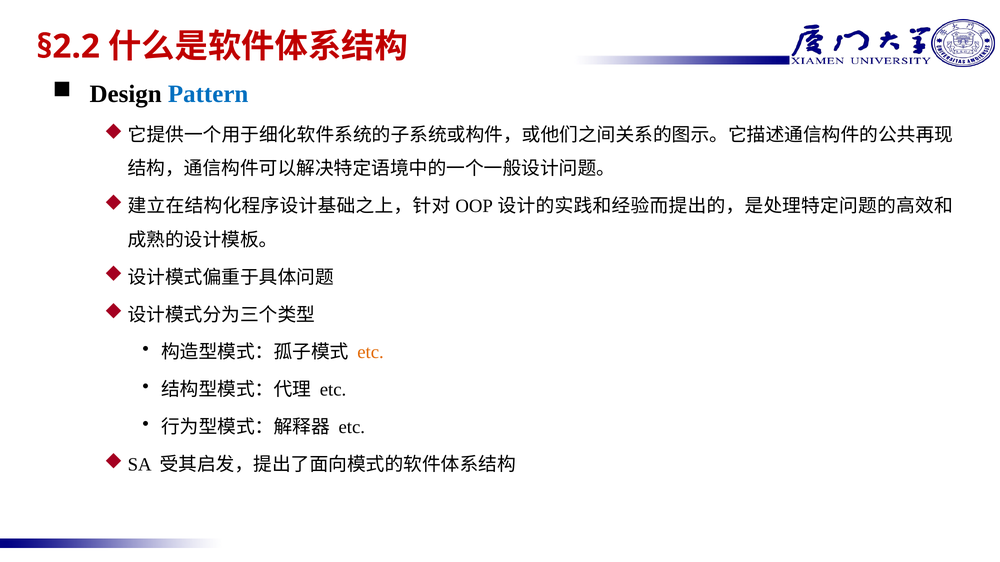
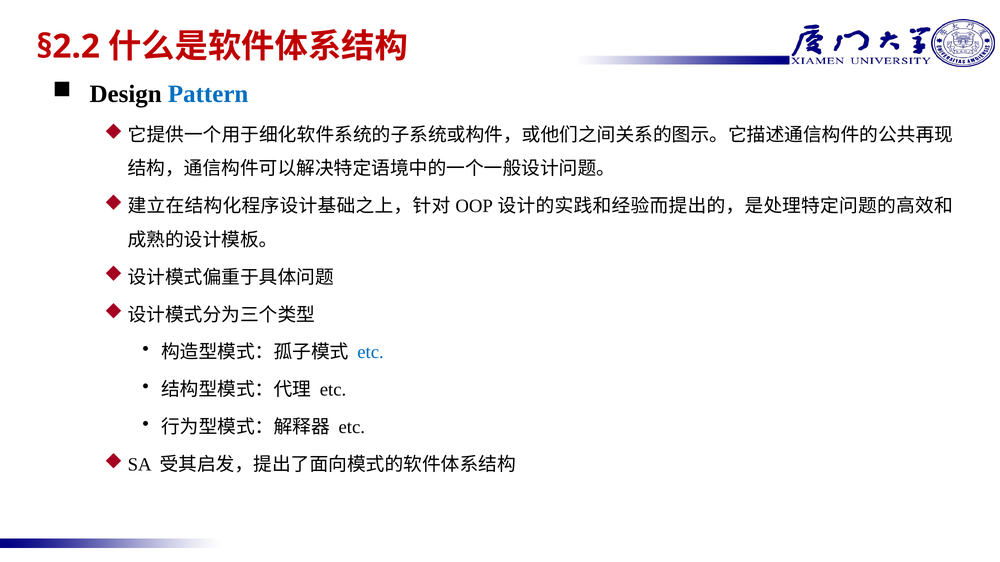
etc at (371, 353) colour: orange -> blue
